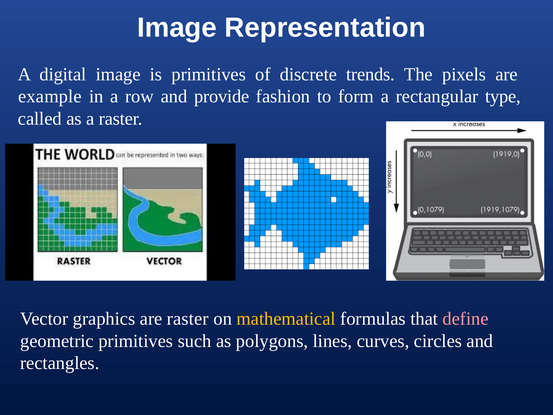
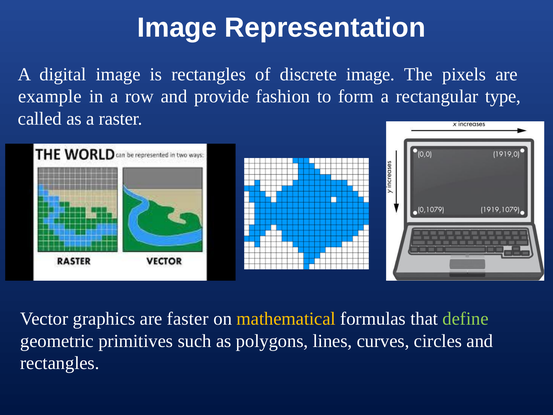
is primitives: primitives -> rectangles
discrete trends: trends -> image
are raster: raster -> faster
define colour: pink -> light green
